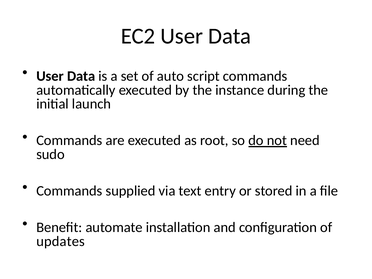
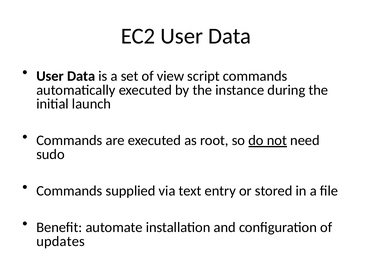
auto: auto -> view
